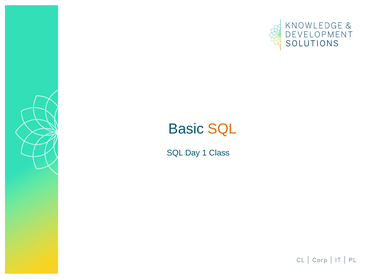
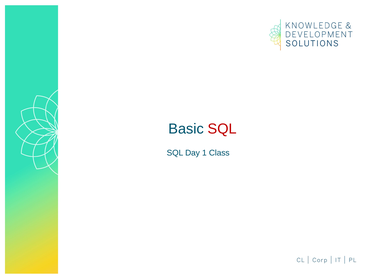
SQL at (222, 129) colour: orange -> red
